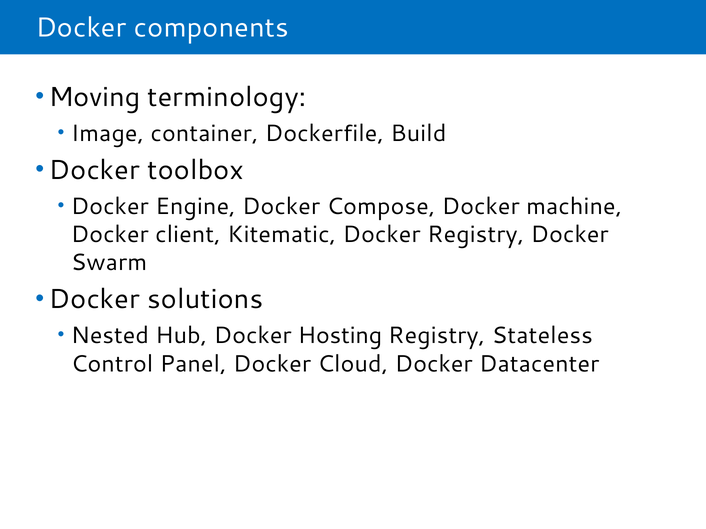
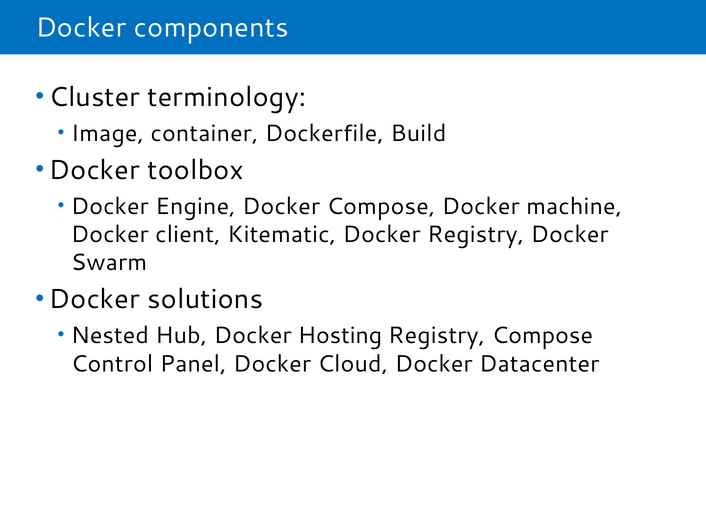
Moving: Moving -> Cluster
Registry Stateless: Stateless -> Compose
